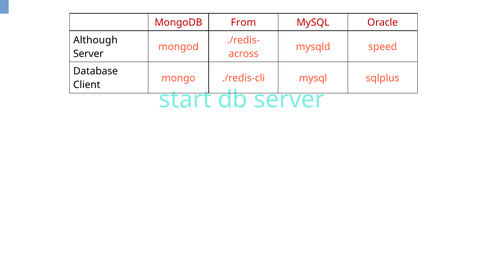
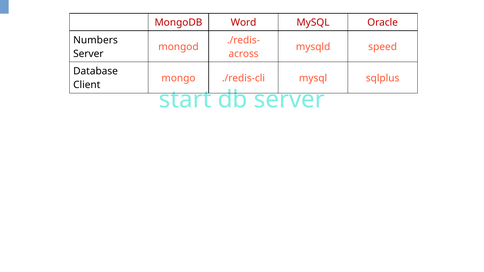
From: From -> Word
Although: Although -> Numbers
